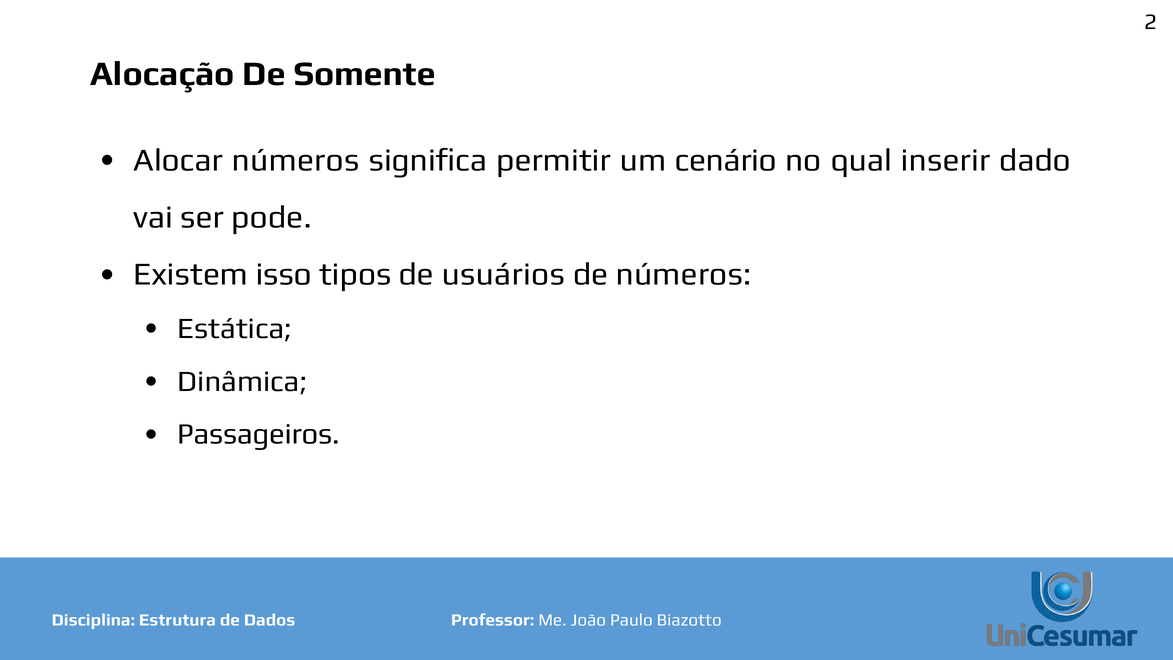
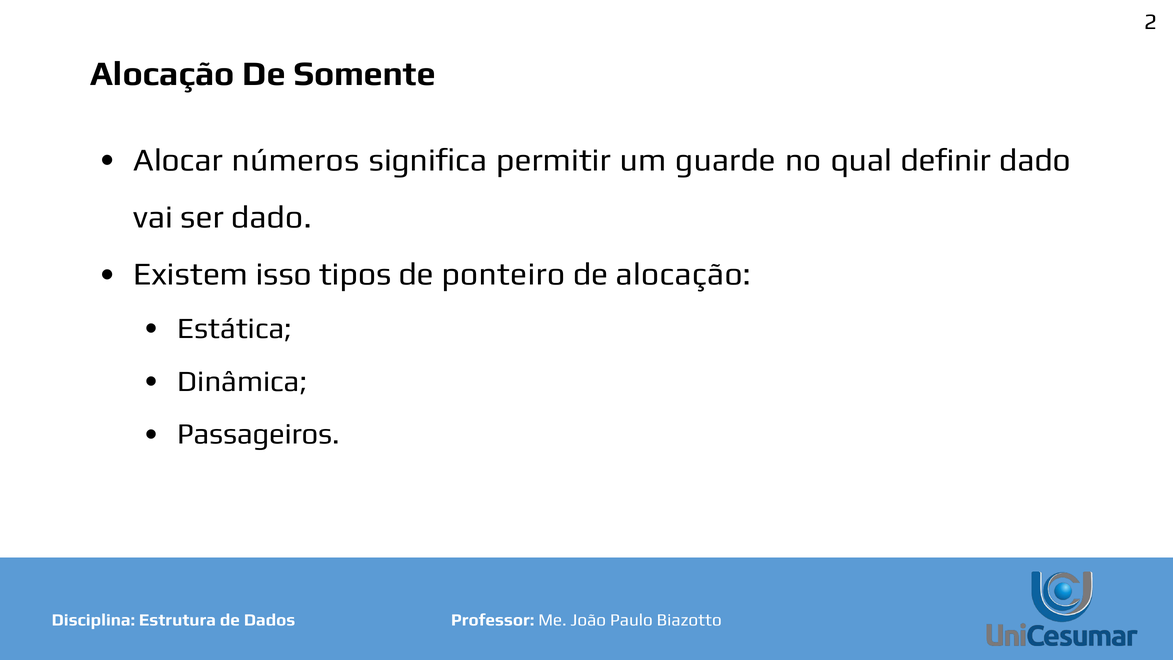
cenário: cenário -> guarde
inserir: inserir -> definir
ser pode: pode -> dado
usuários: usuários -> ponteiro
de números: números -> alocação
